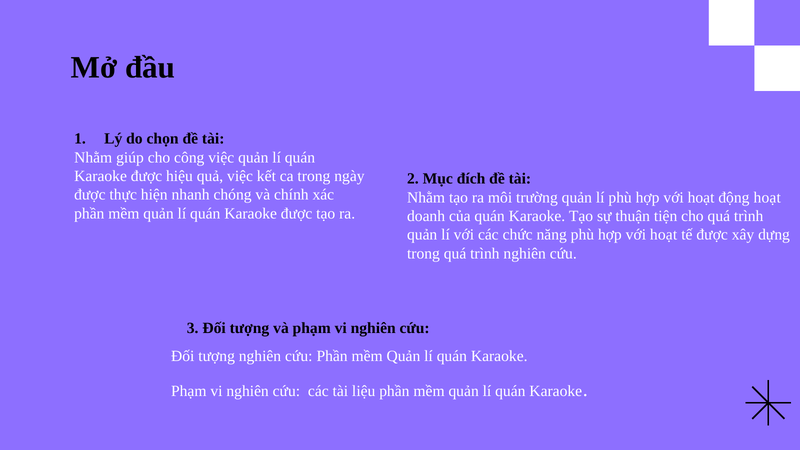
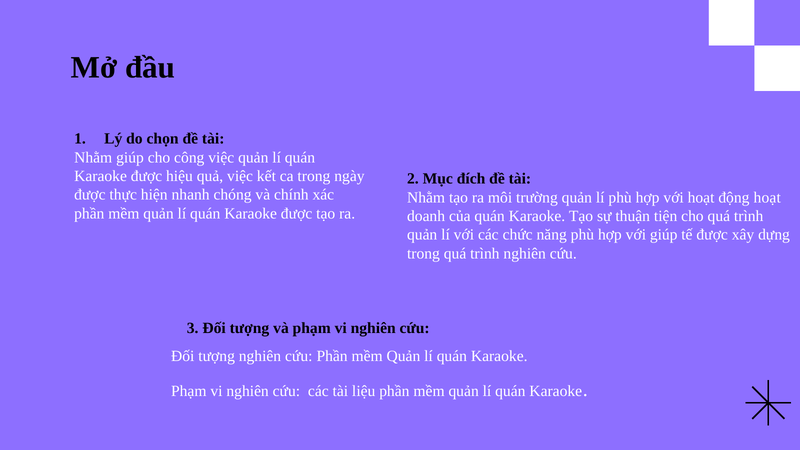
hoạt at (664, 235): hoạt -> giúp
